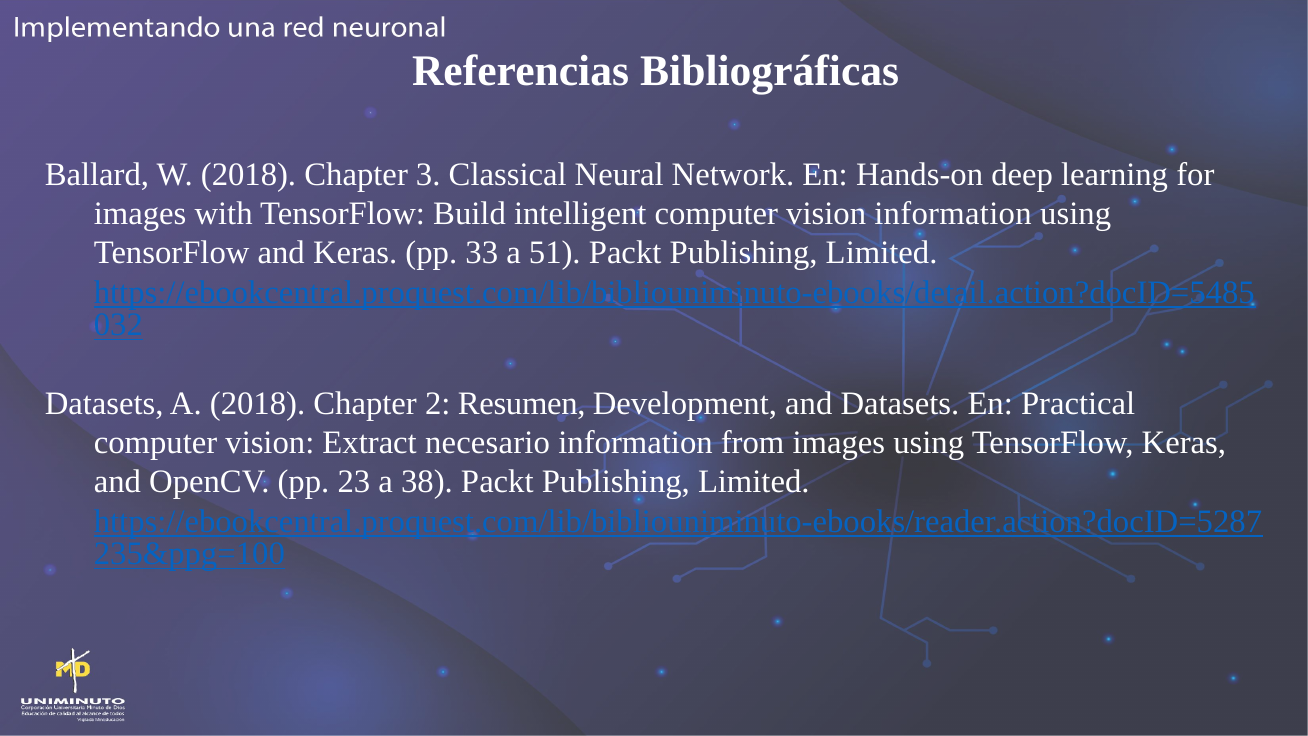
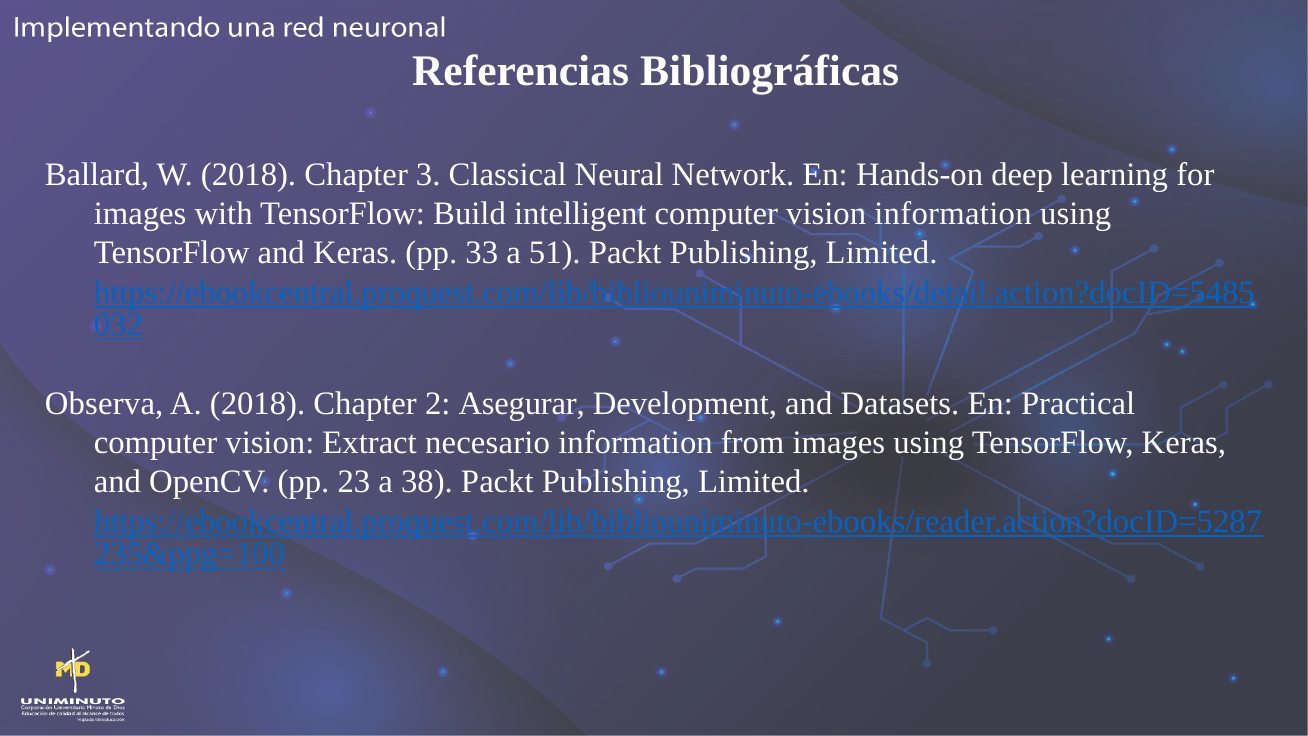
Datasets at (104, 403): Datasets -> Observa
Resumen: Resumen -> Asegurar
